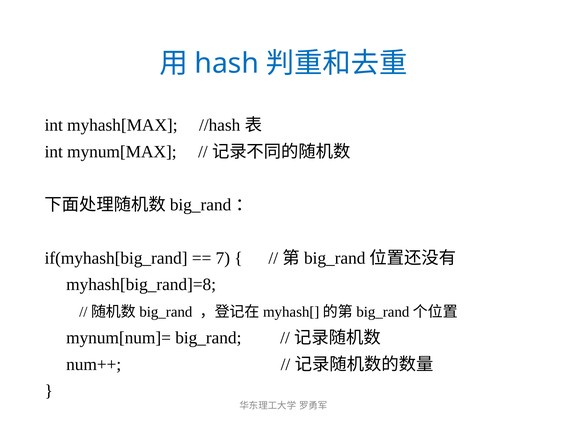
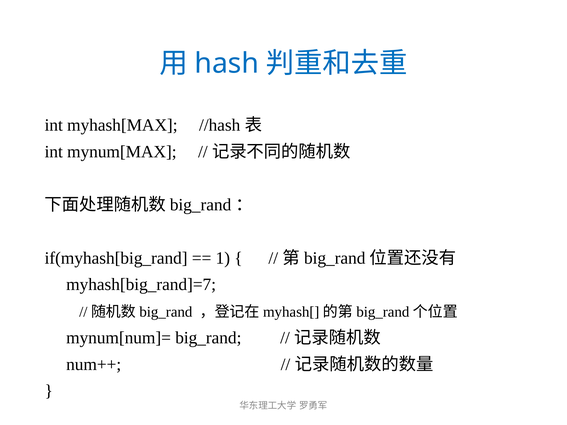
7: 7 -> 1
myhash[big_rand]=8: myhash[big_rand]=8 -> myhash[big_rand]=7
